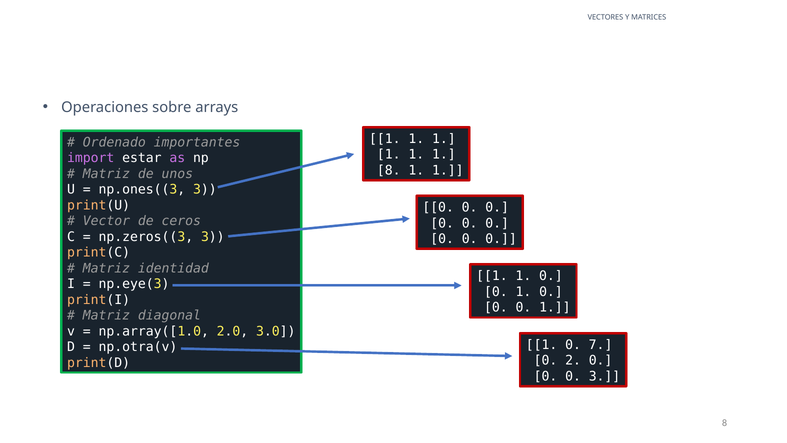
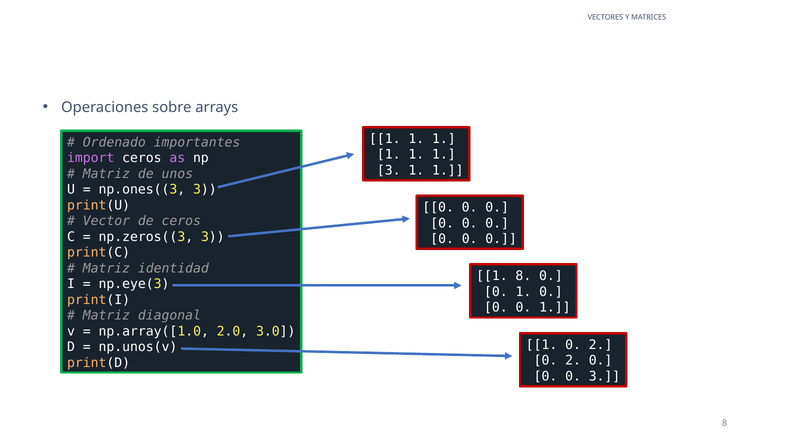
import estar: estar -> ceros
8 at (389, 170): 8 -> 3
1 at (523, 276): 1 -> 8
1 0 7: 7 -> 2
np.otra(v: np.otra(v -> np.unos(v
